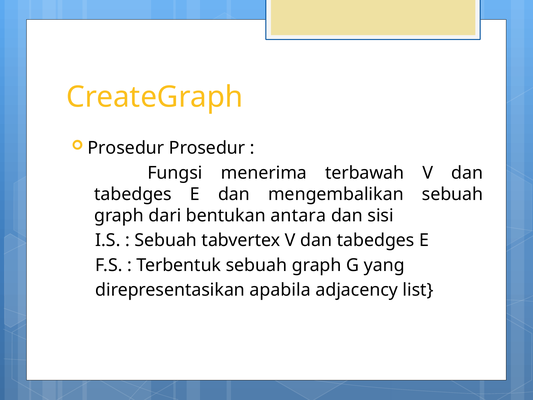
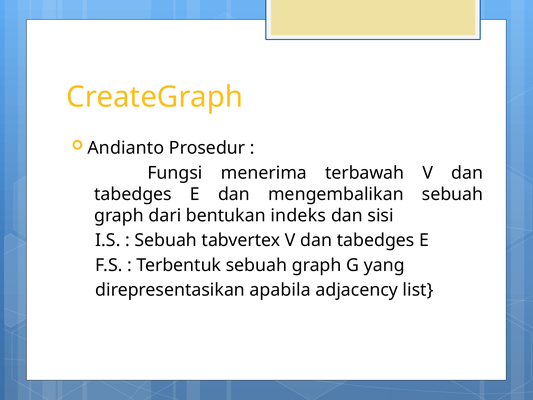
Prosedur at (126, 148): Prosedur -> Andianto
antara: antara -> indeks
